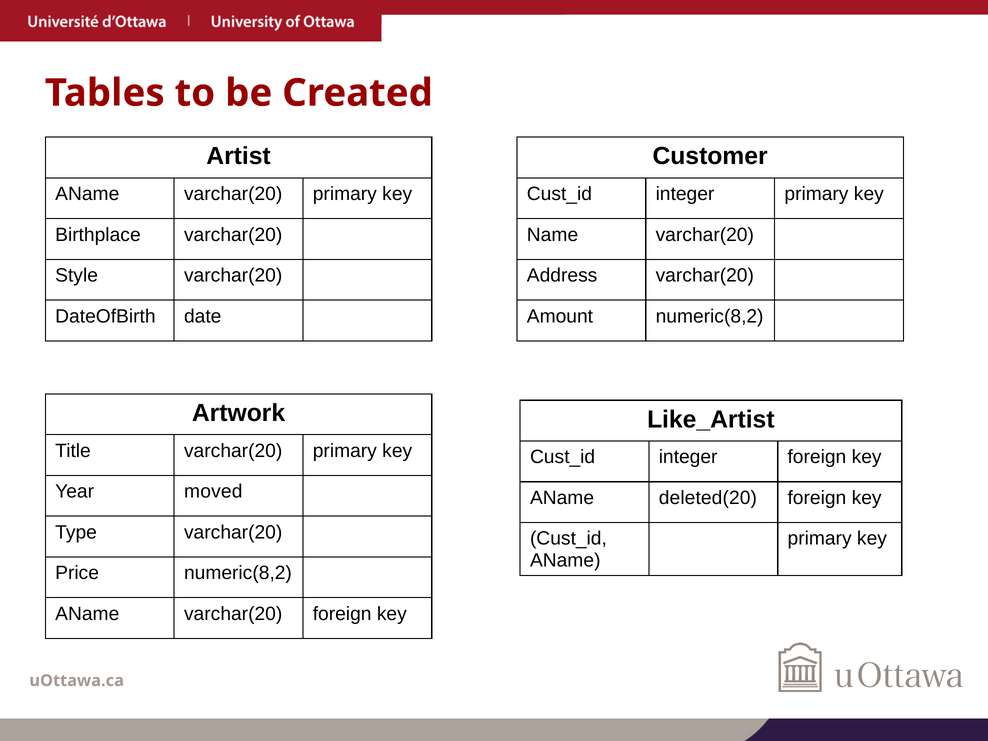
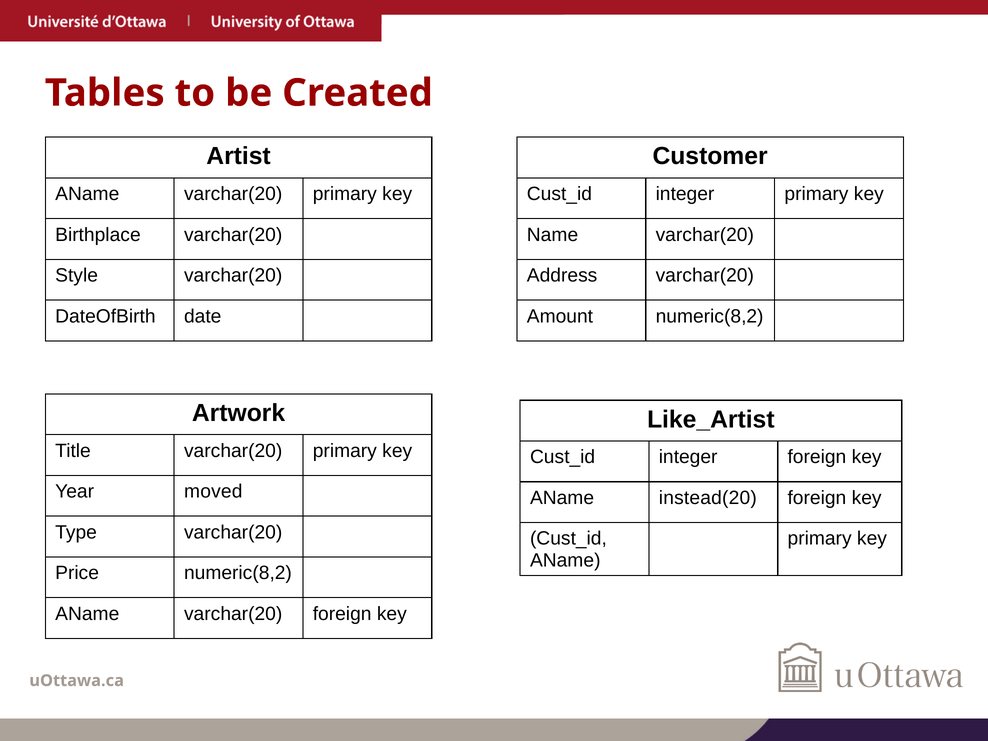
deleted(20: deleted(20 -> instead(20
